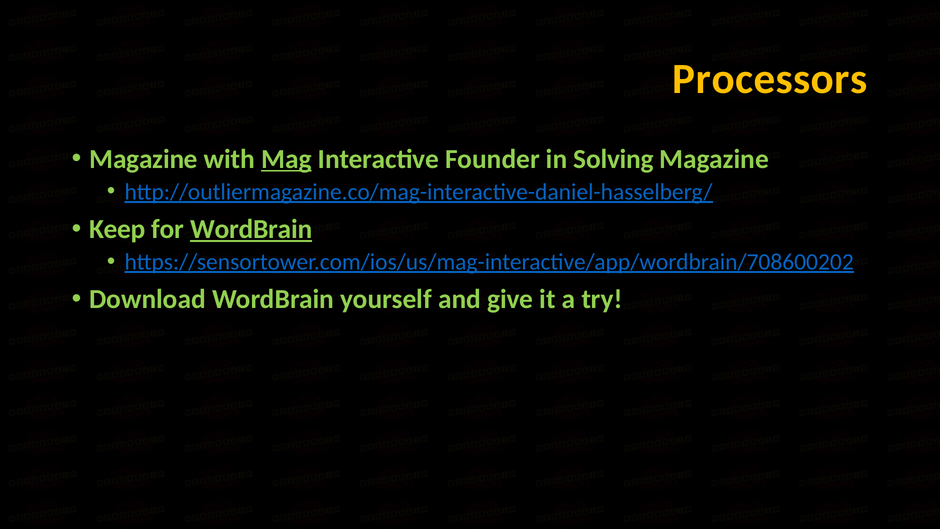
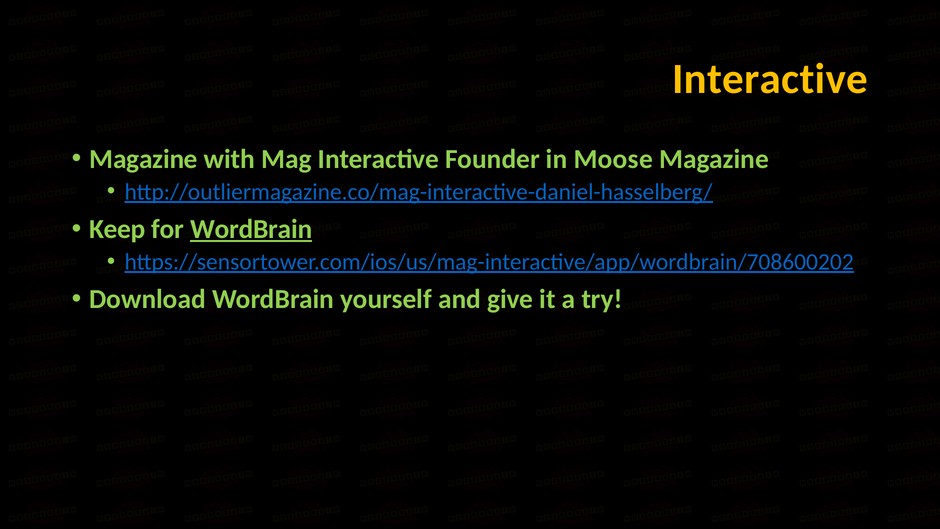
Processors at (770, 79): Processors -> Interactive
Mag underline: present -> none
Solving: Solving -> Moose
